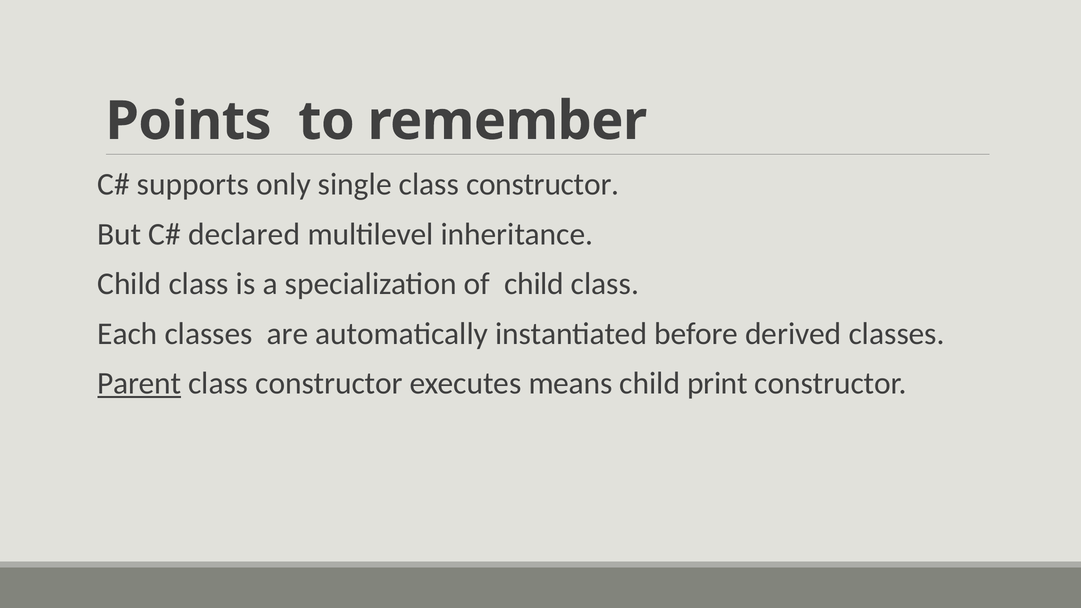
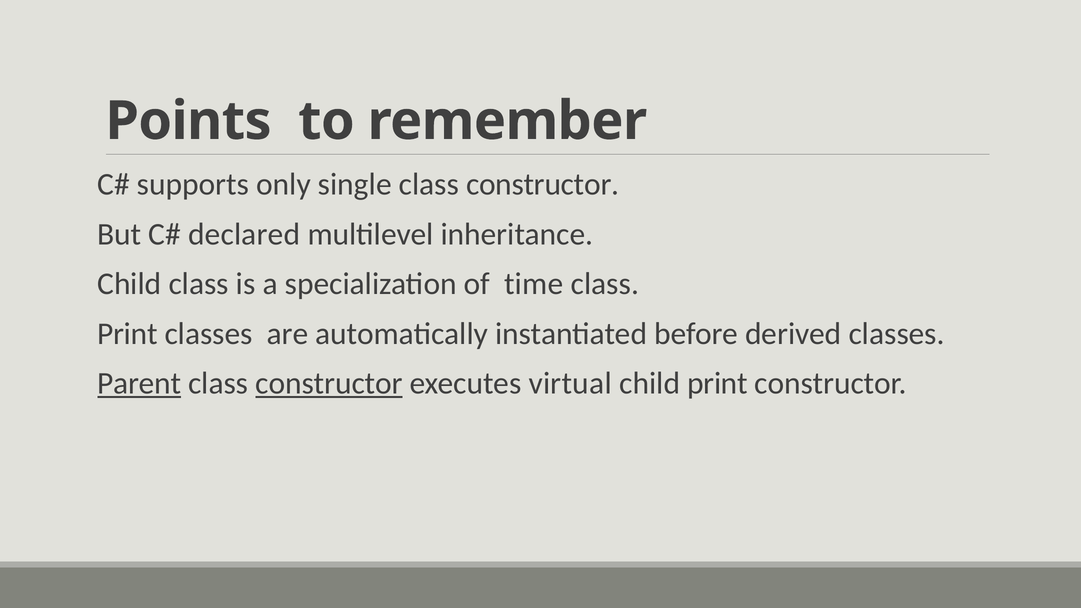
of child: child -> time
Each at (127, 334): Each -> Print
constructor at (329, 384) underline: none -> present
means: means -> virtual
